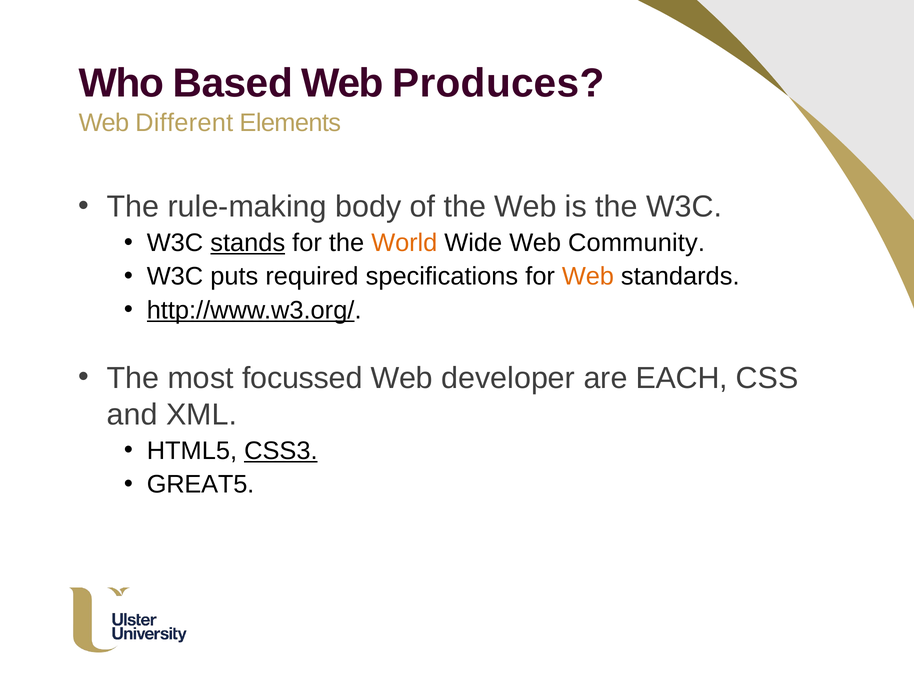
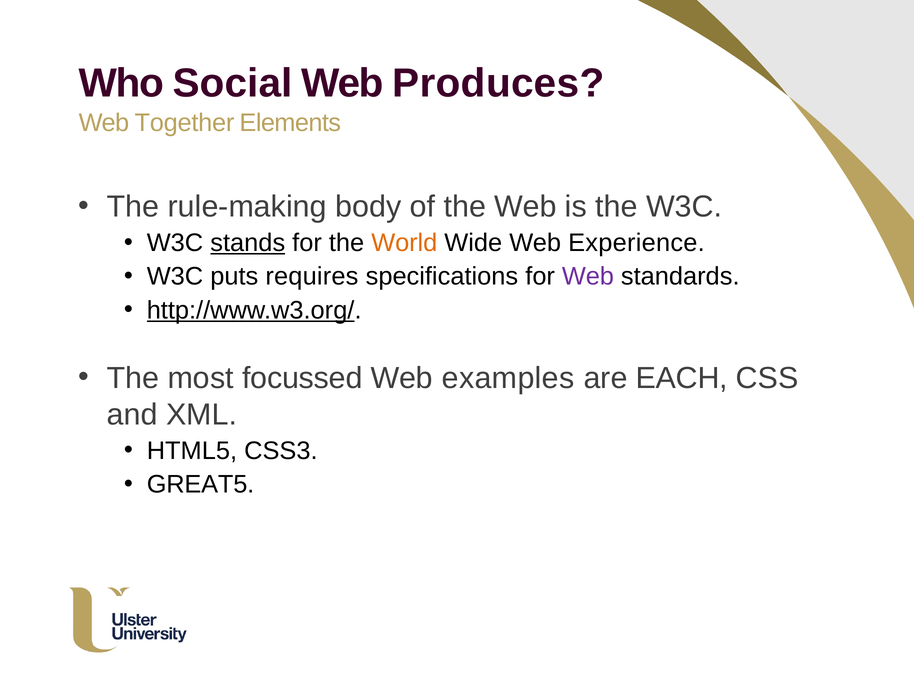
Based: Based -> Social
Different: Different -> Together
Community: Community -> Experience
required: required -> requires
Web at (588, 277) colour: orange -> purple
developer: developer -> examples
CSS3 underline: present -> none
